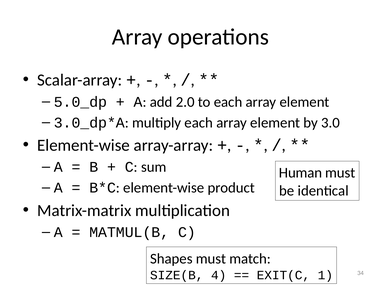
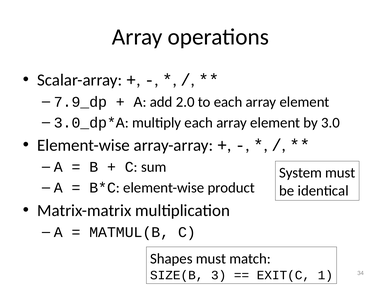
5.0_dp: 5.0_dp -> 7.9_dp
Human: Human -> System
4: 4 -> 3
